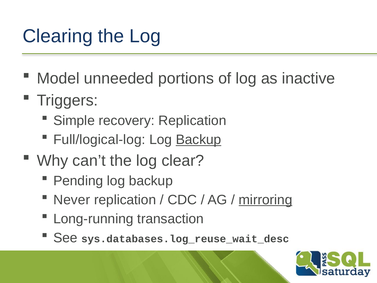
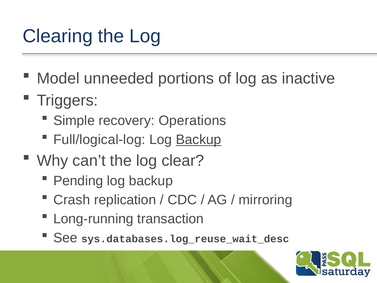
recovery Replication: Replication -> Operations
Never: Never -> Crash
mirroring underline: present -> none
